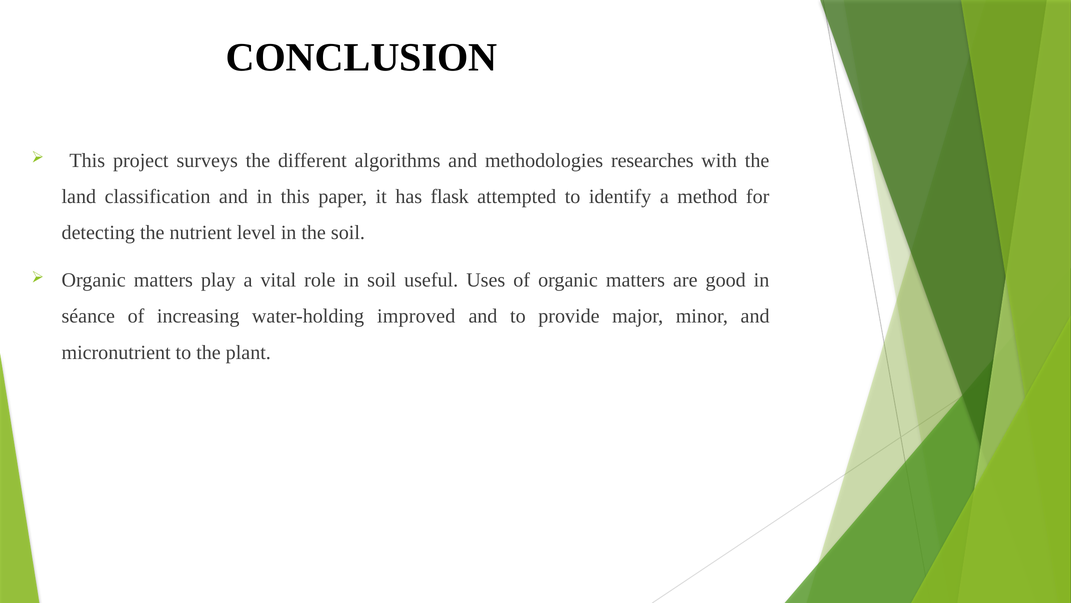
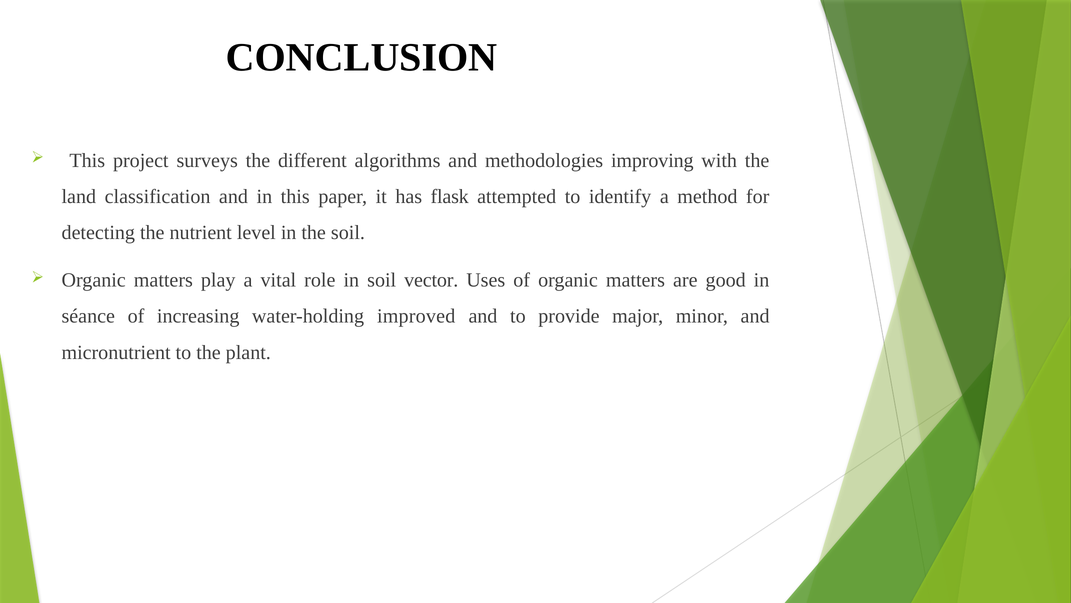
researches: researches -> improving
useful: useful -> vector
